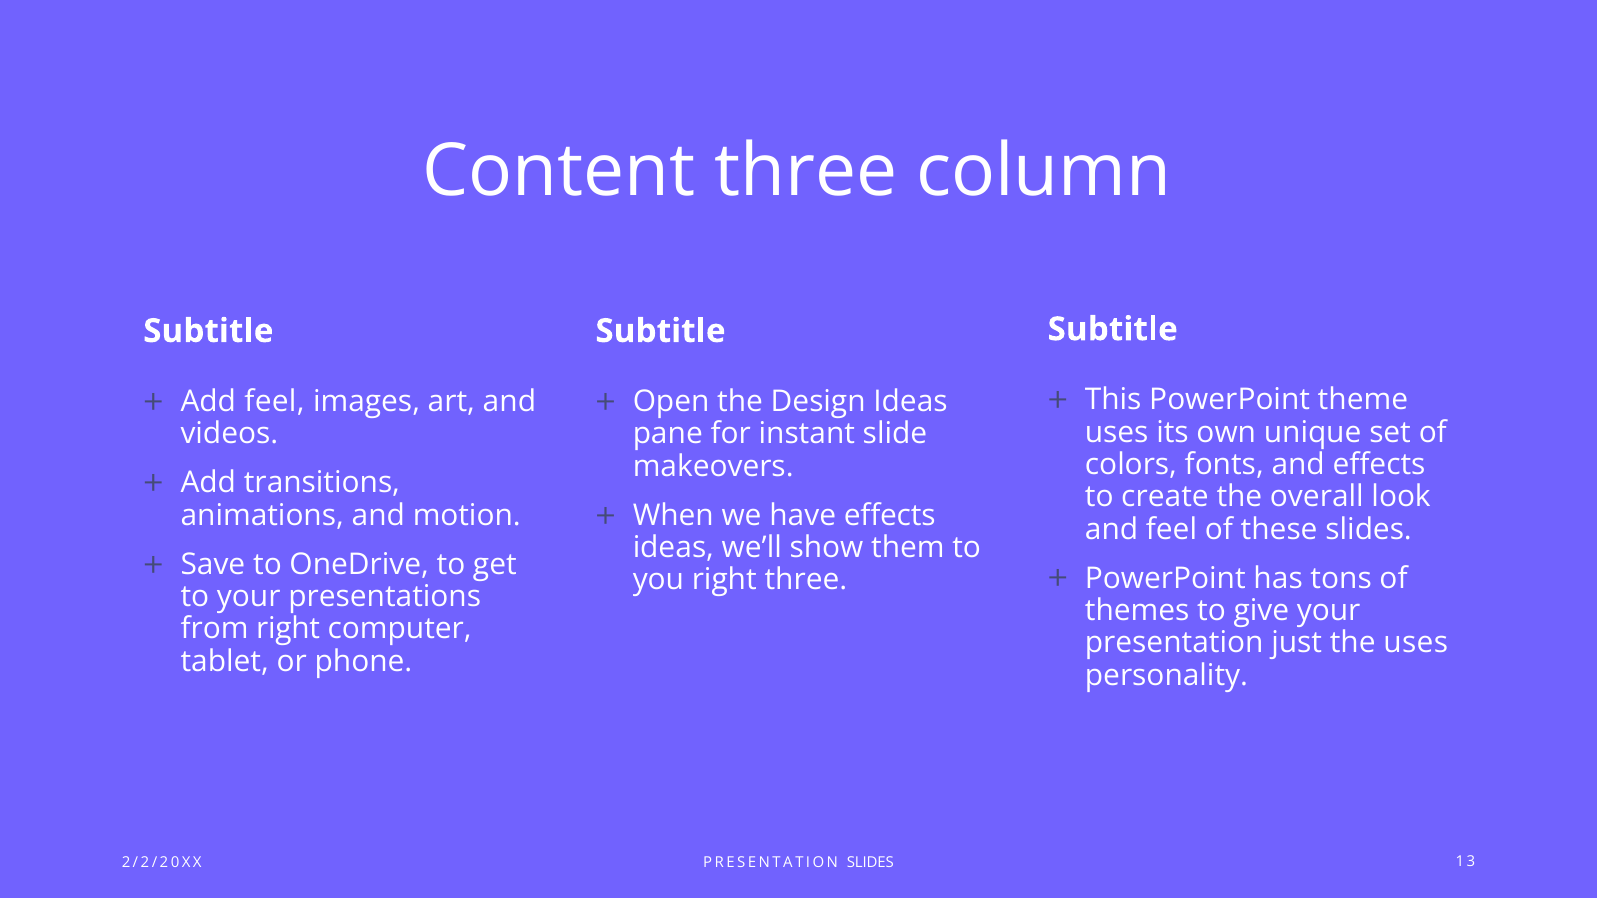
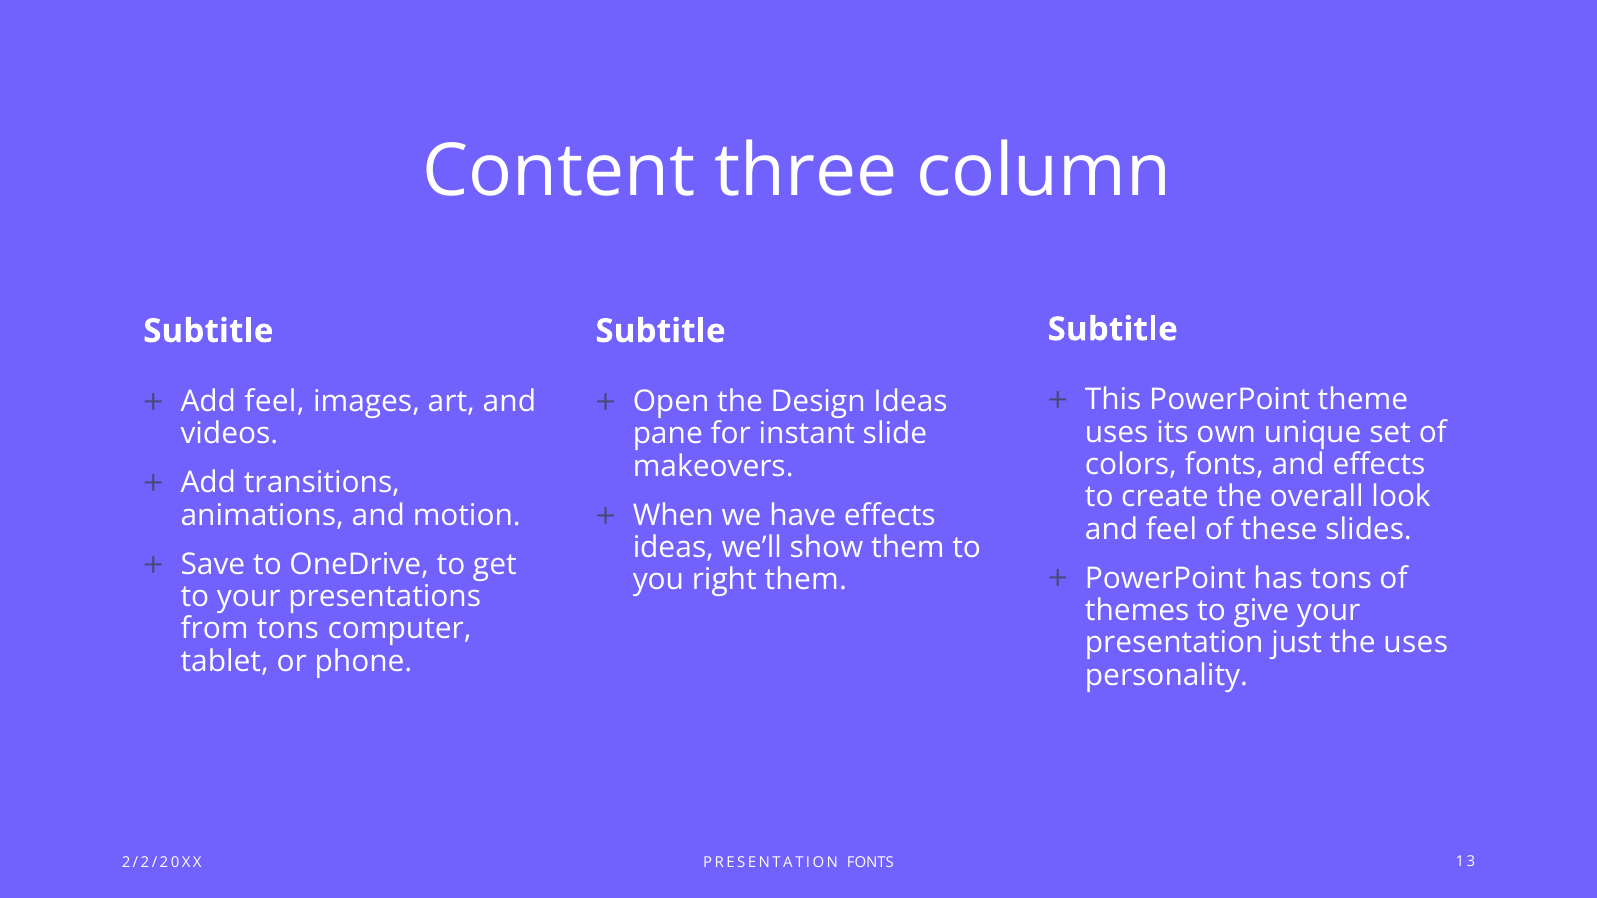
right three: three -> them
from right: right -> tons
PRESENTATION SLIDES: SLIDES -> FONTS
